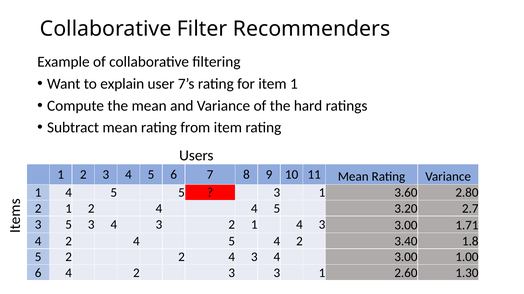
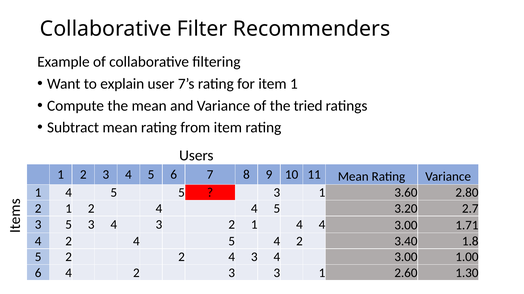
hard: hard -> tried
1 4 3: 3 -> 4
